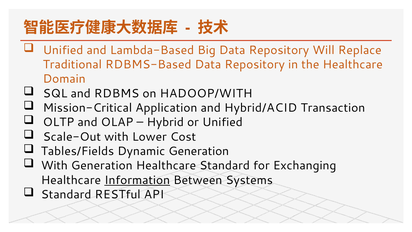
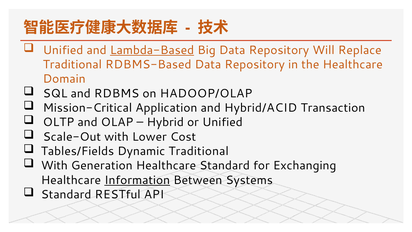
Lambda-Based underline: none -> present
HADOOP/WITH: HADOOP/WITH -> HADOOP/OLAP
Dynamic Generation: Generation -> Traditional
